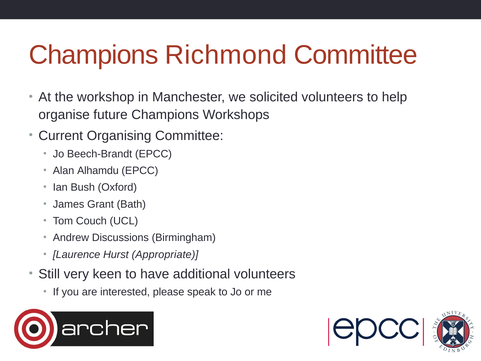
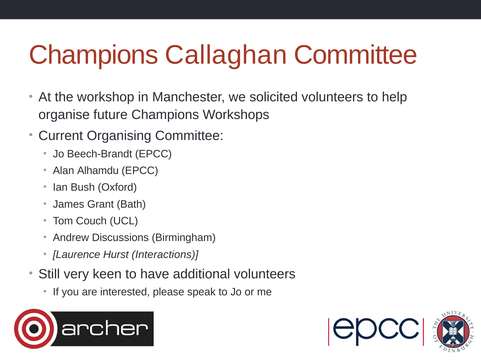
Richmond: Richmond -> Callaghan
Appropriate: Appropriate -> Interactions
